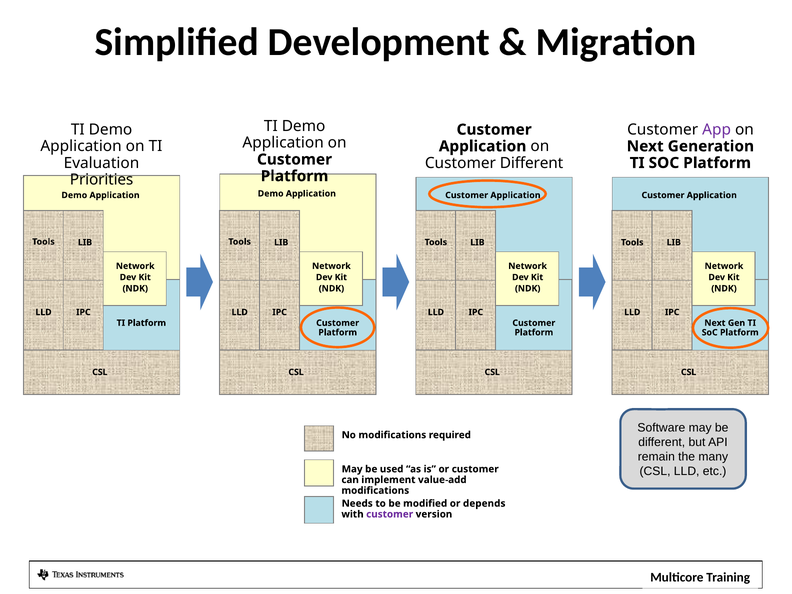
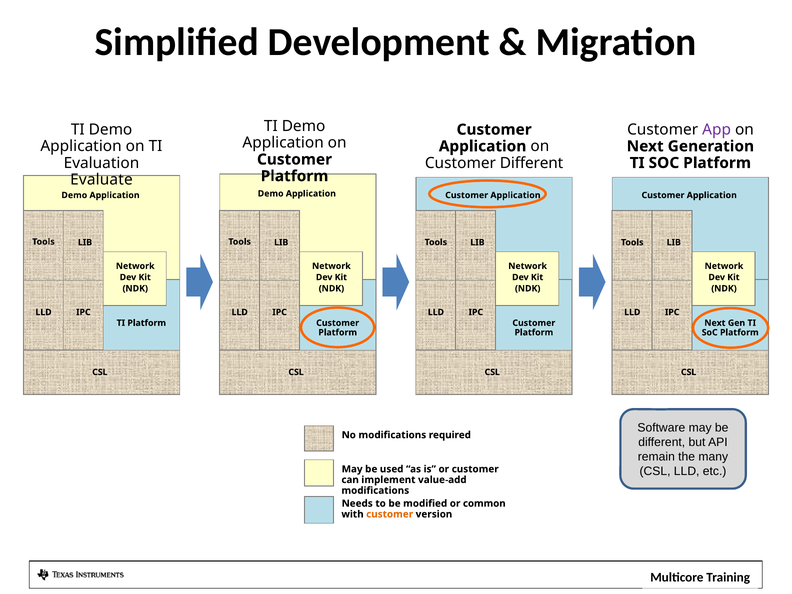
Priorities: Priorities -> Evaluate
depends: depends -> common
customer at (390, 514) colour: purple -> orange
